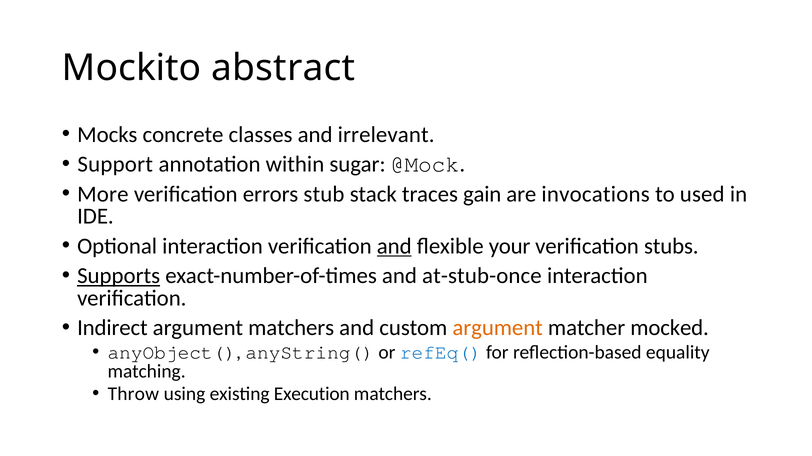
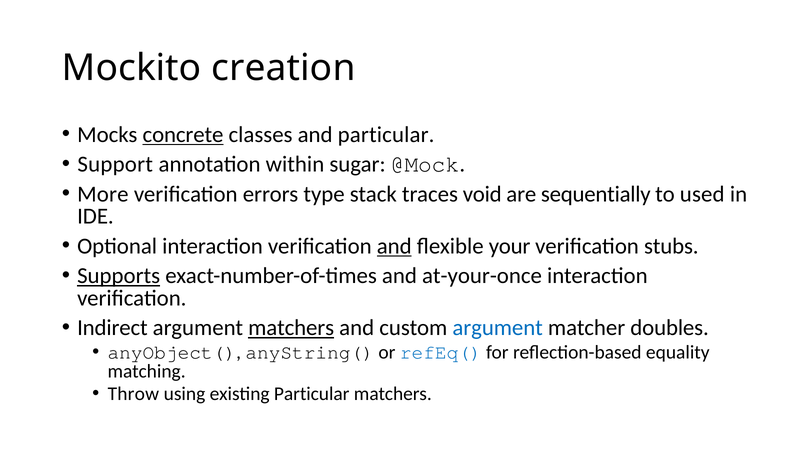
abstract: abstract -> creation
concrete underline: none -> present
and irrelevant: irrelevant -> particular
stub: stub -> type
gain: gain -> void
invocations: invocations -> sequentially
at-stub-once: at-stub-once -> at-your-once
matchers at (291, 328) underline: none -> present
argument at (498, 328) colour: orange -> blue
mocked: mocked -> doubles
existing Execution: Execution -> Particular
